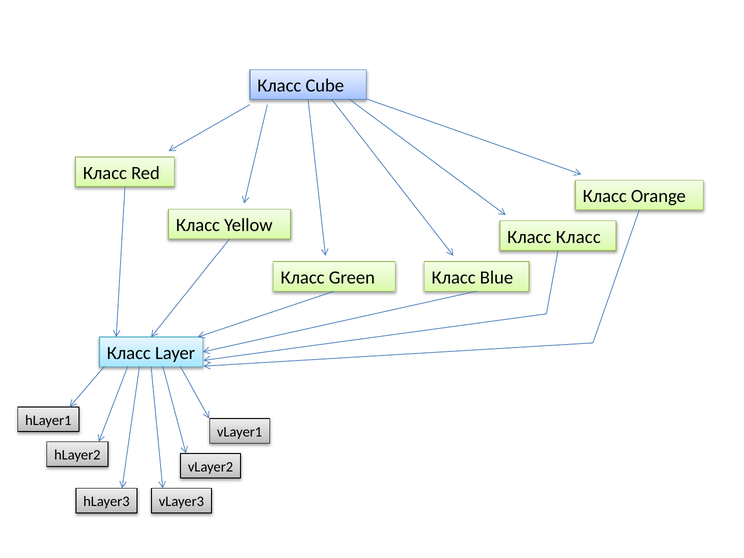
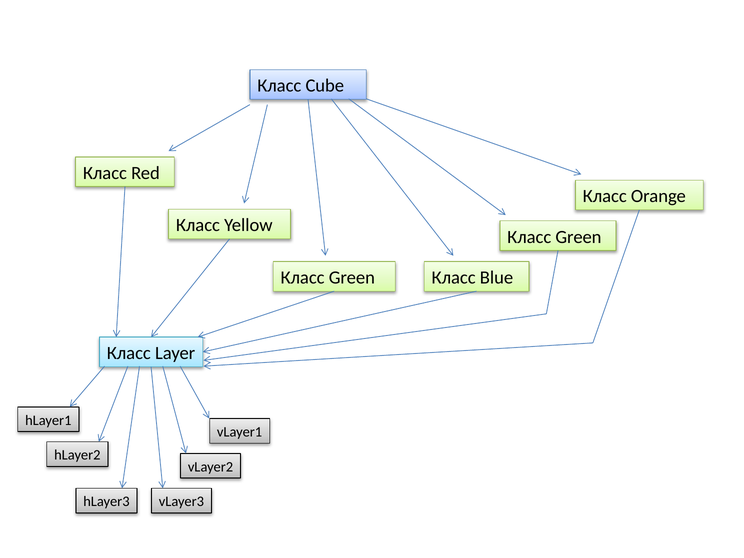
Класс at (578, 237): Класс -> Green
